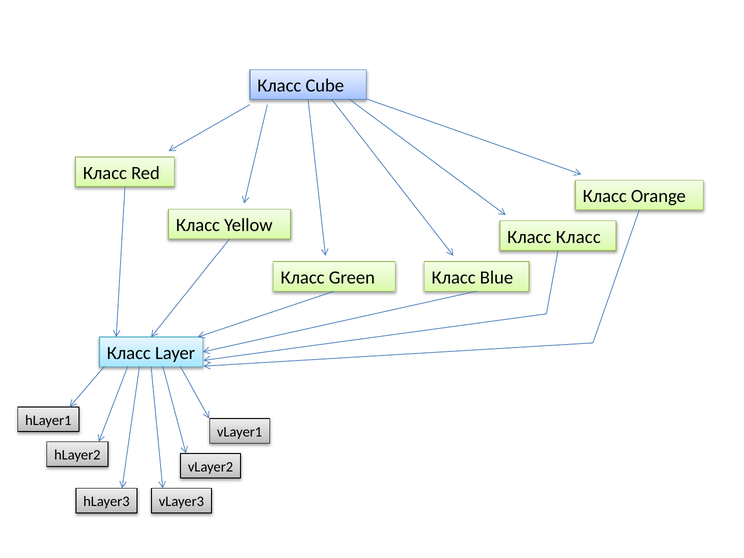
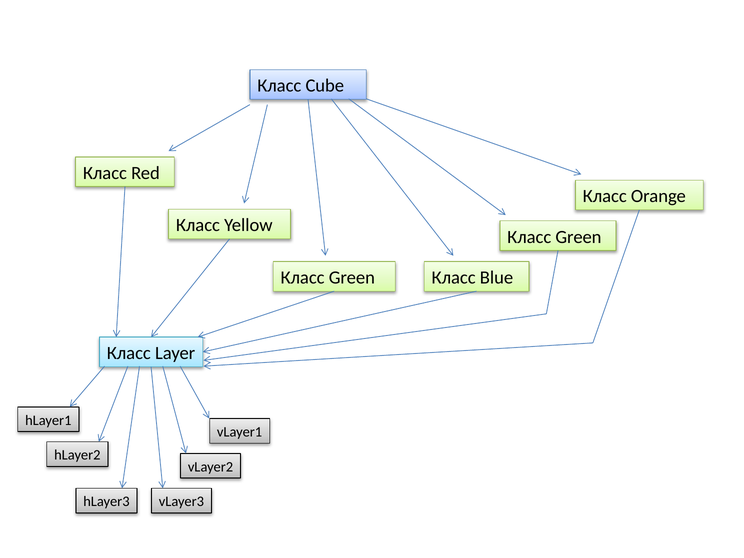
Класс at (578, 237): Класс -> Green
